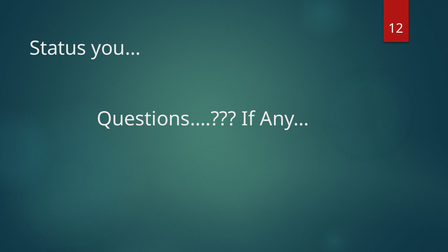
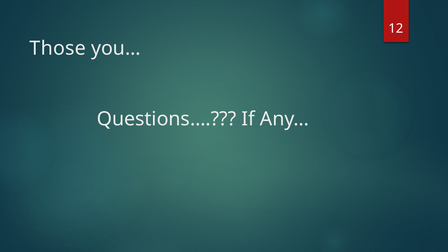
Status: Status -> Those
